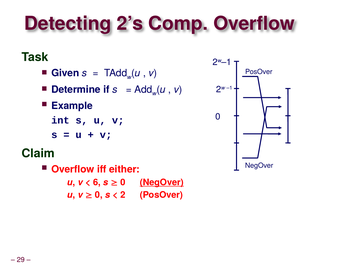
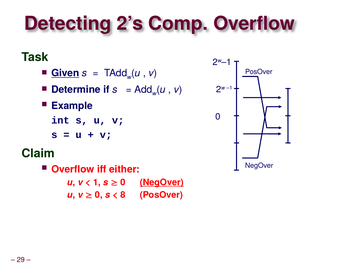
Given underline: none -> present
6: 6 -> 1
2: 2 -> 8
